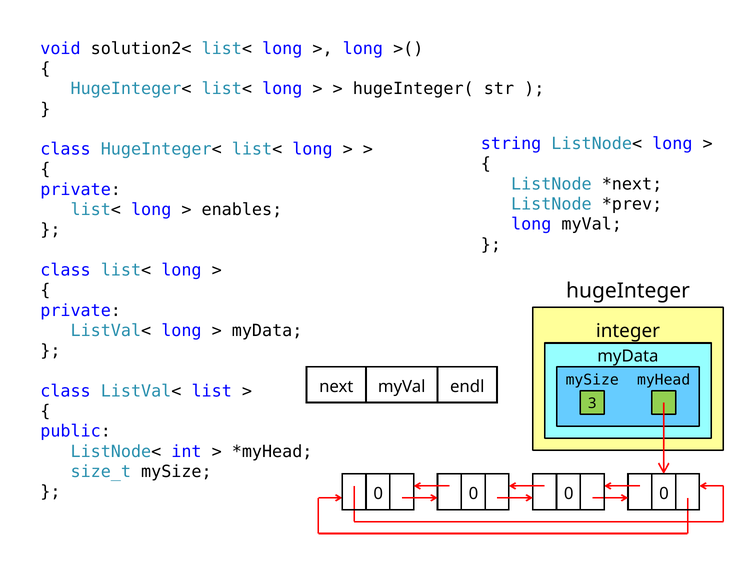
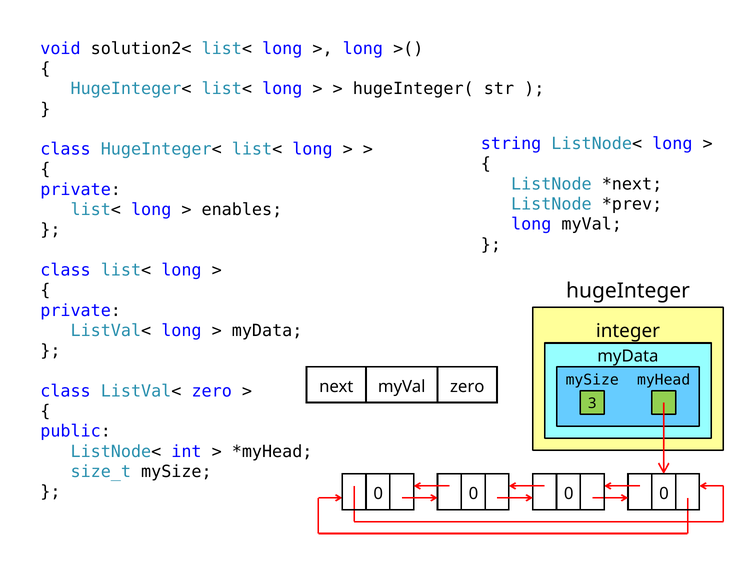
myVal endl: endl -> zero
ListVal< list: list -> zero
